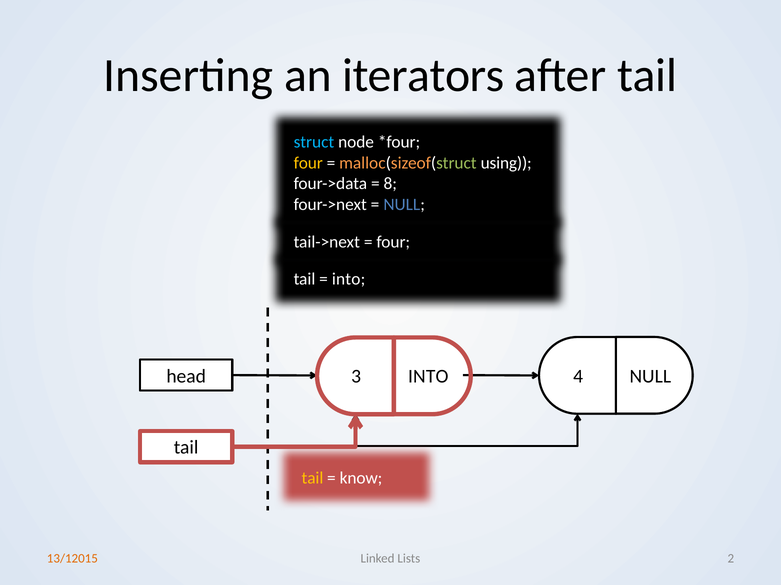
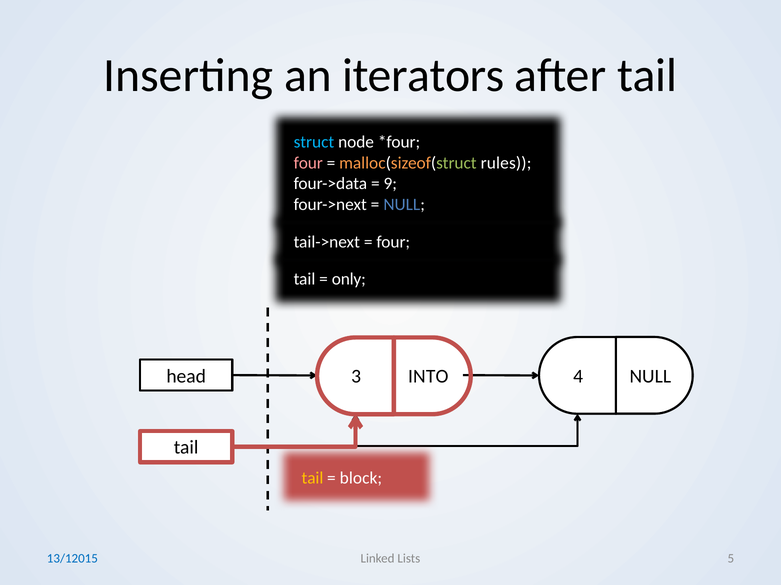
four at (308, 163) colour: yellow -> pink
using: using -> rules
8: 8 -> 9
into at (349, 279): into -> only
know: know -> block
2: 2 -> 5
13/12015 colour: orange -> blue
